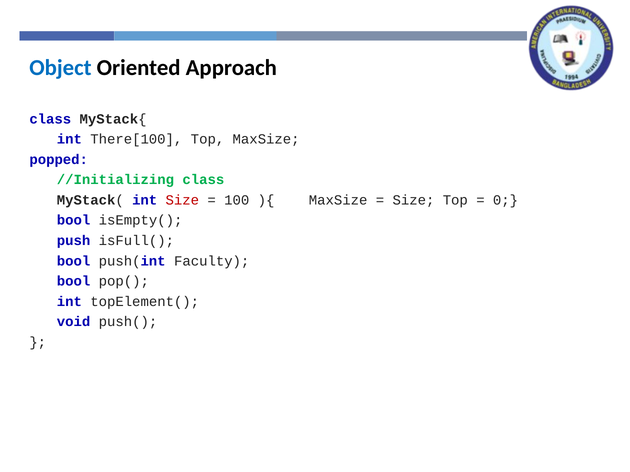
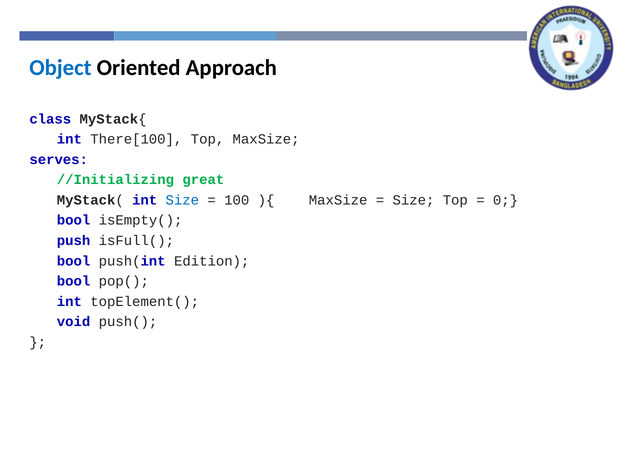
popped: popped -> serves
//Initializing class: class -> great
Size at (182, 200) colour: red -> blue
Faculty: Faculty -> Edition
